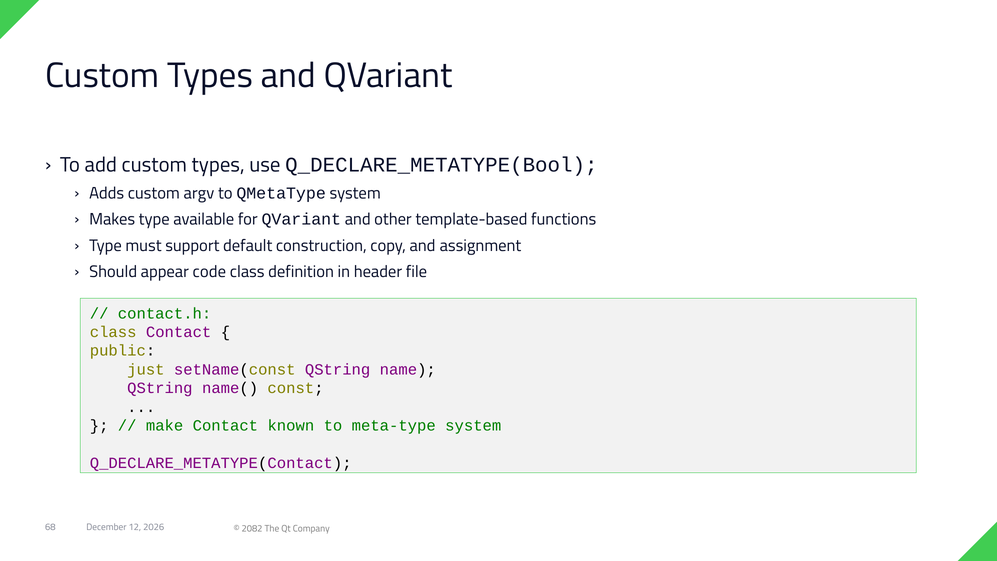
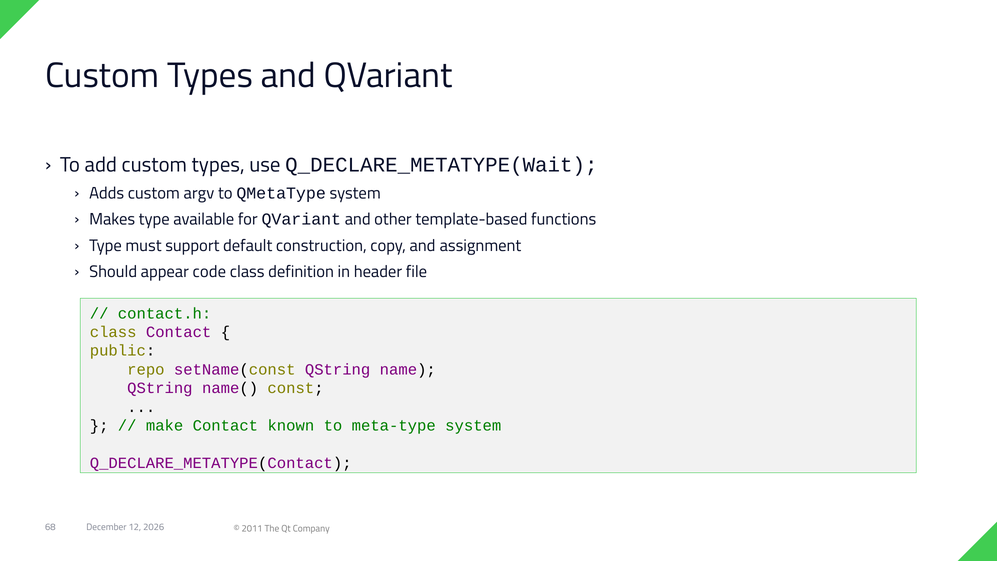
Q_DECLARE_METATYPE(Bool: Q_DECLARE_METATYPE(Bool -> Q_DECLARE_METATYPE(Wait
just: just -> repo
2082: 2082 -> 2011
